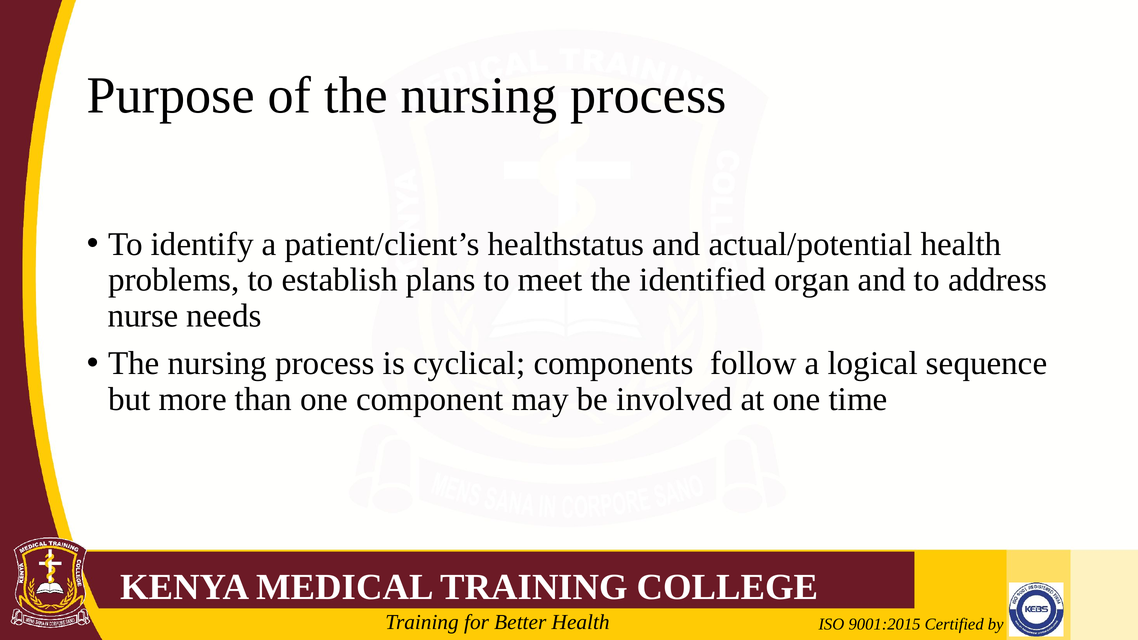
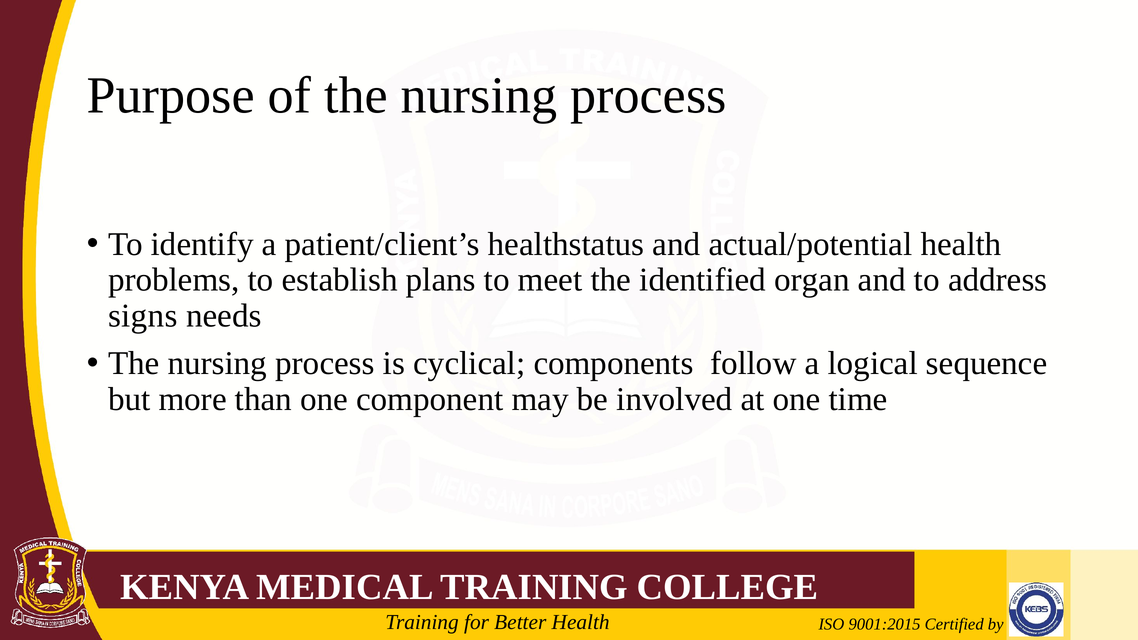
nurse: nurse -> signs
